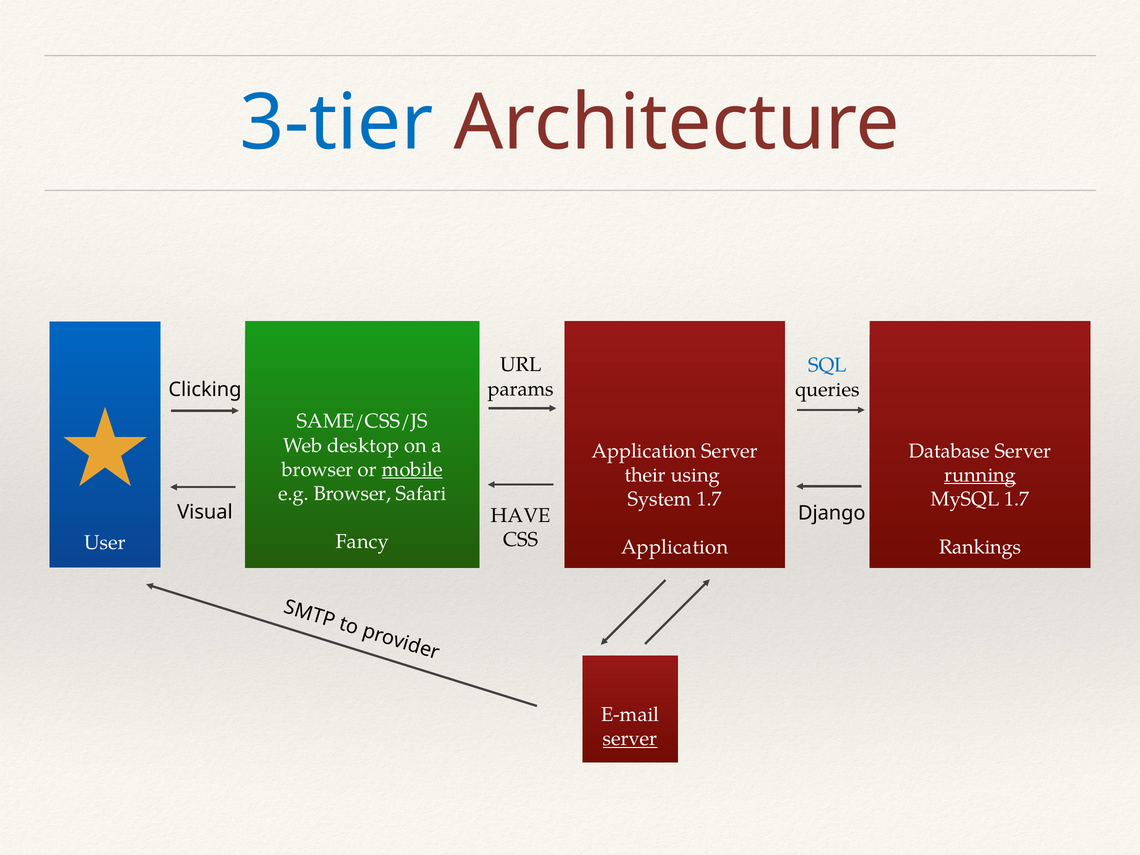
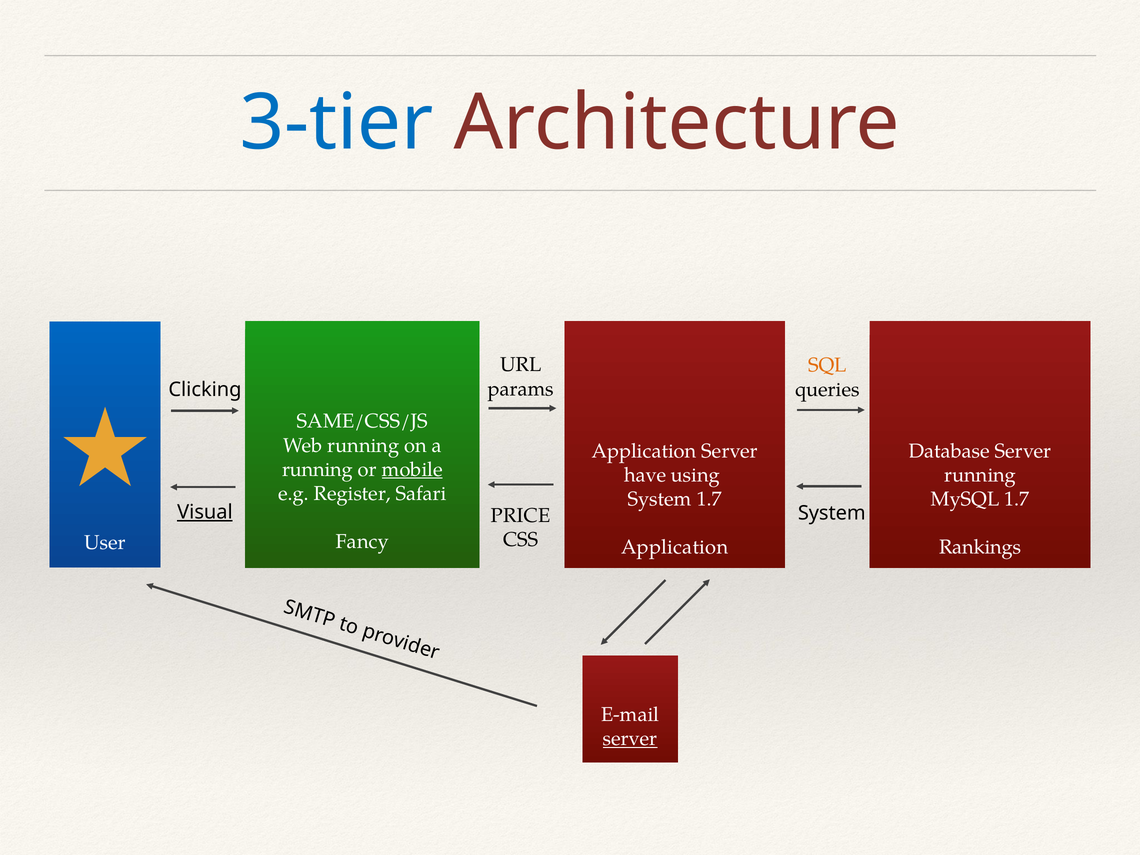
SQL colour: blue -> orange
Web desktop: desktop -> running
browser at (318, 469): browser -> running
their: their -> have
running at (980, 475) underline: present -> none
e.g Browser: Browser -> Register
Visual underline: none -> present
Django at (832, 513): Django -> System
HAVE: HAVE -> PRICE
